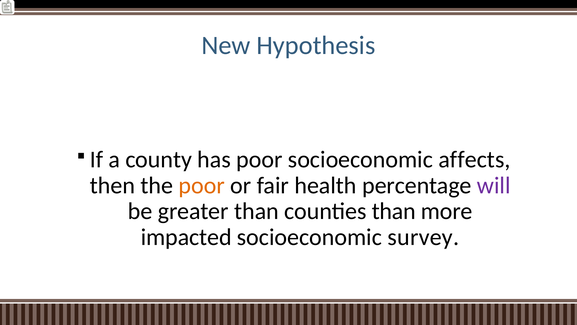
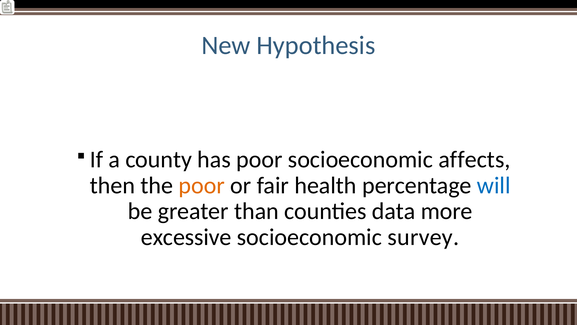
will colour: purple -> blue
counties than: than -> data
impacted: impacted -> excessive
